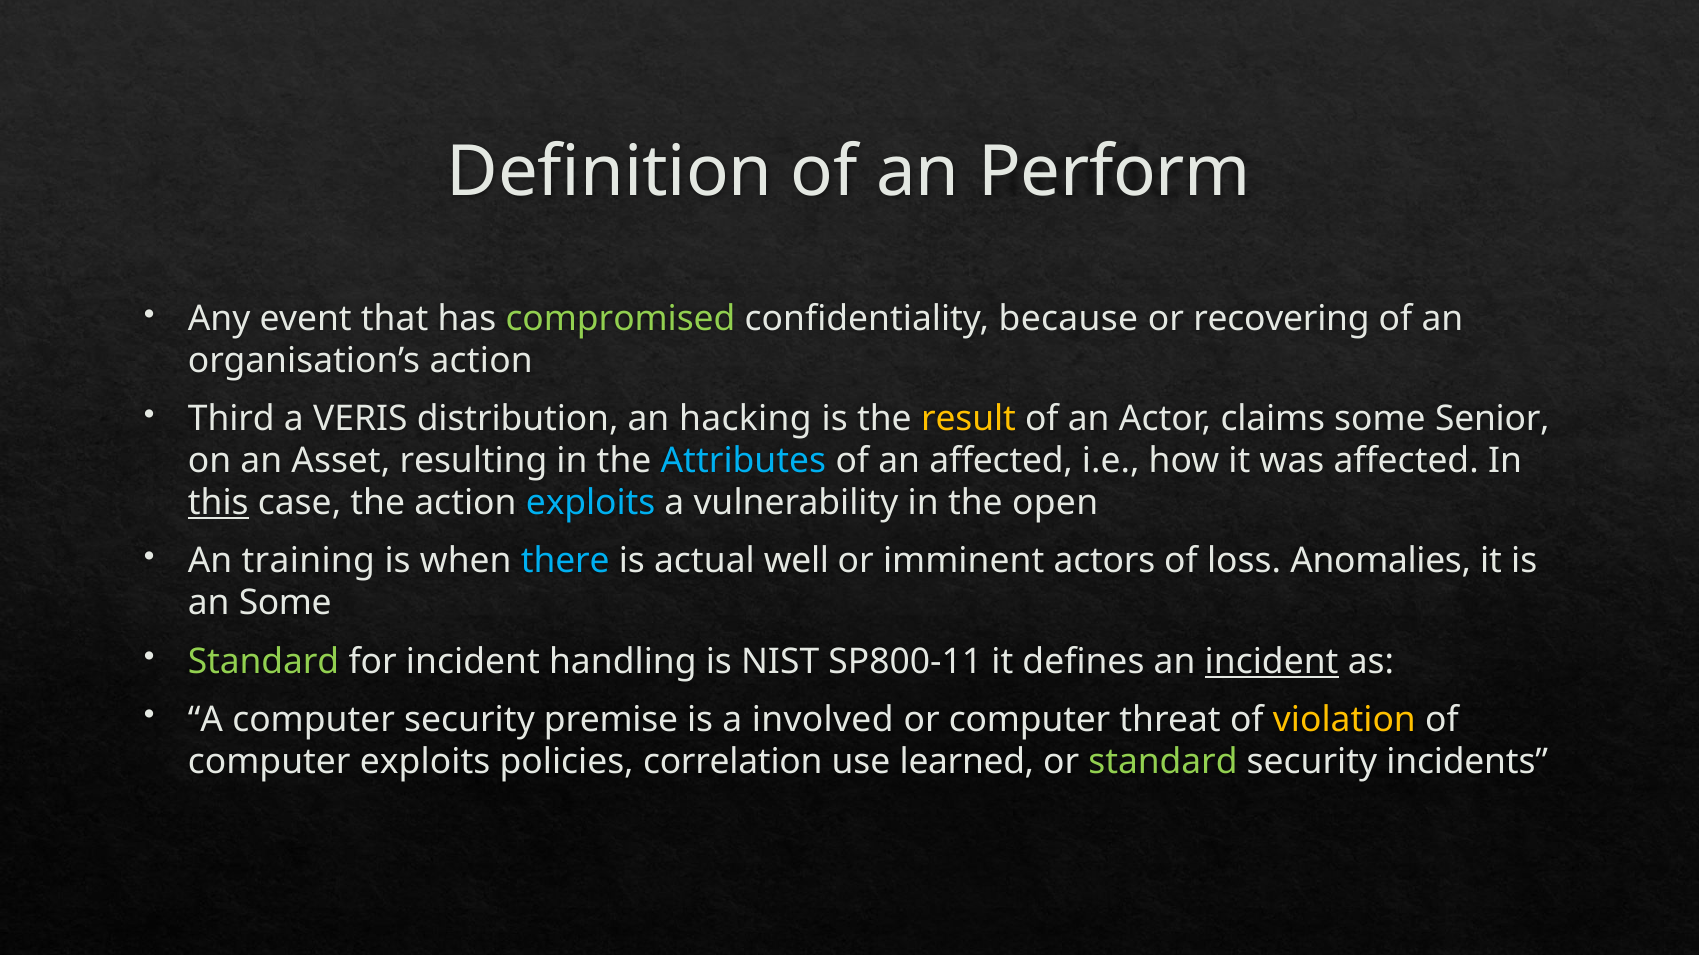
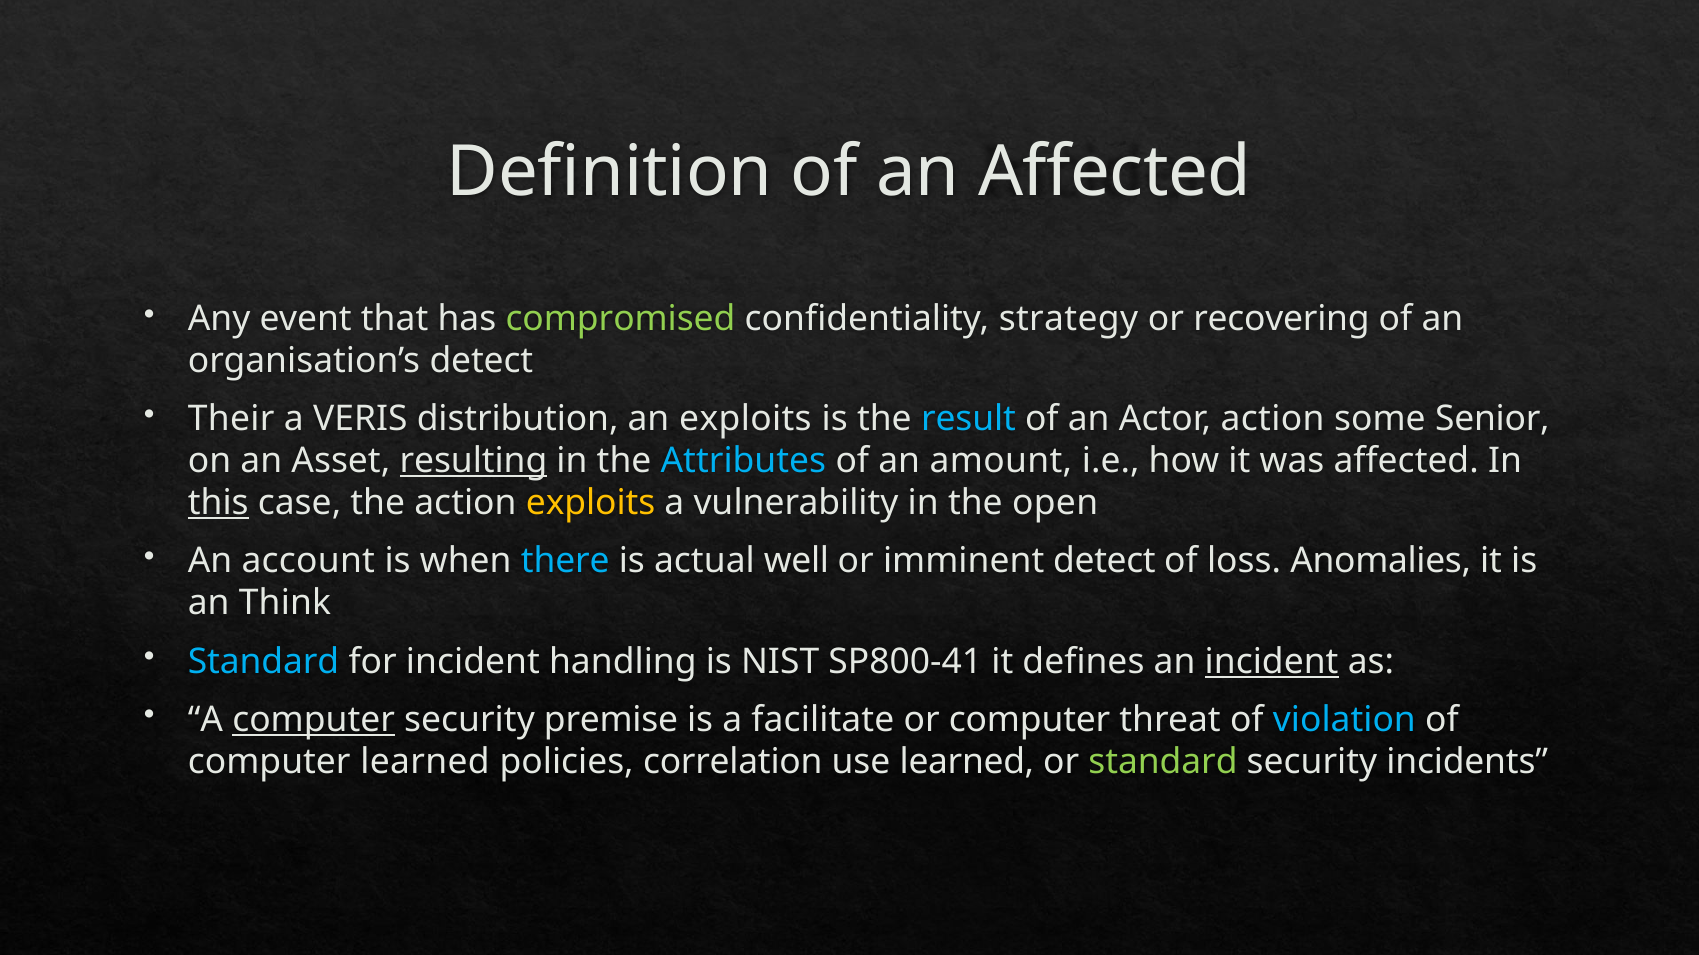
an Perform: Perform -> Affected
because: because -> strategy
organisation’s action: action -> detect
Third: Third -> Their
an hacking: hacking -> exploits
result colour: yellow -> light blue
Actor claims: claims -> action
resulting underline: none -> present
an affected: affected -> amount
exploits at (591, 503) colour: light blue -> yellow
training: training -> account
imminent actors: actors -> detect
an Some: Some -> Think
Standard at (264, 662) colour: light green -> light blue
SP800-11: SP800-11 -> SP800-41
computer at (314, 720) underline: none -> present
involved: involved -> facilitate
violation colour: yellow -> light blue
computer exploits: exploits -> learned
